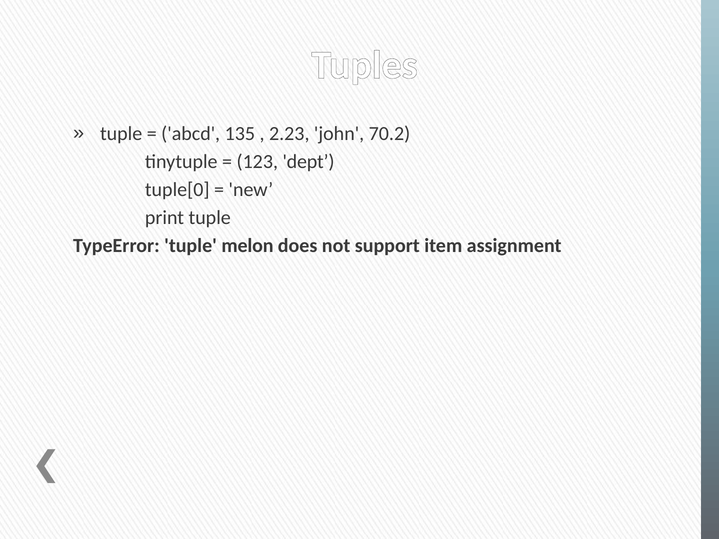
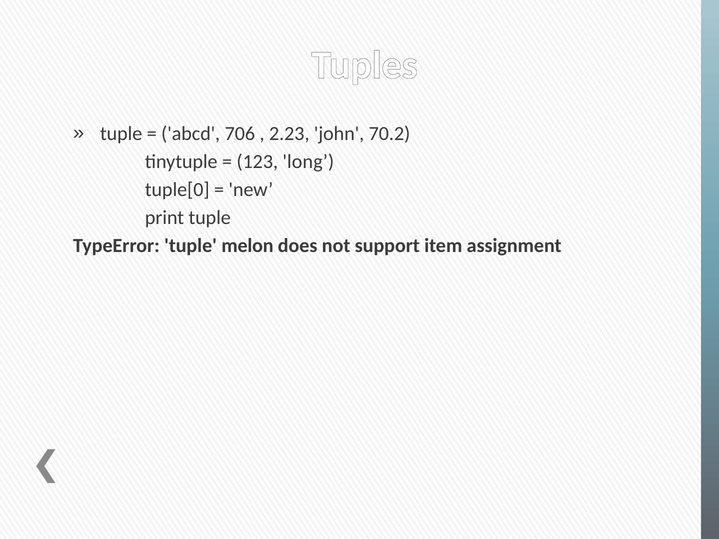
135: 135 -> 706
dept: dept -> long
